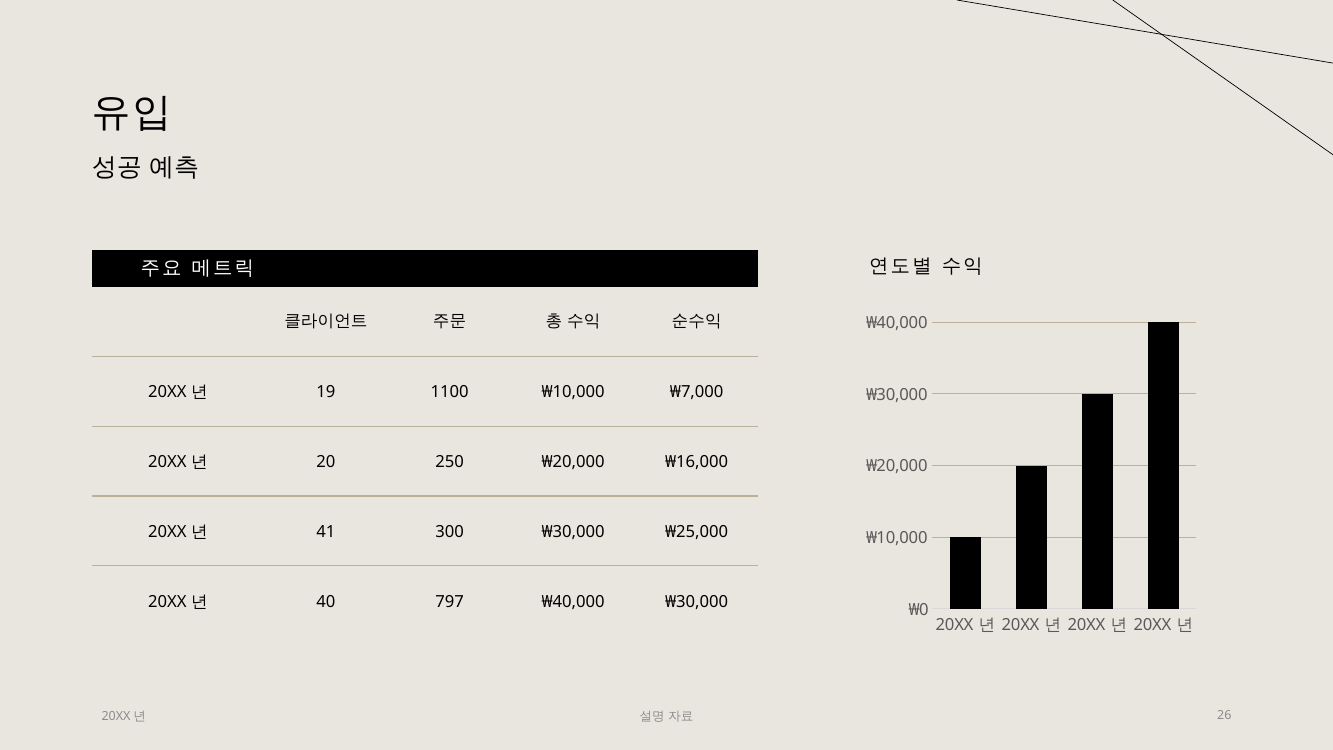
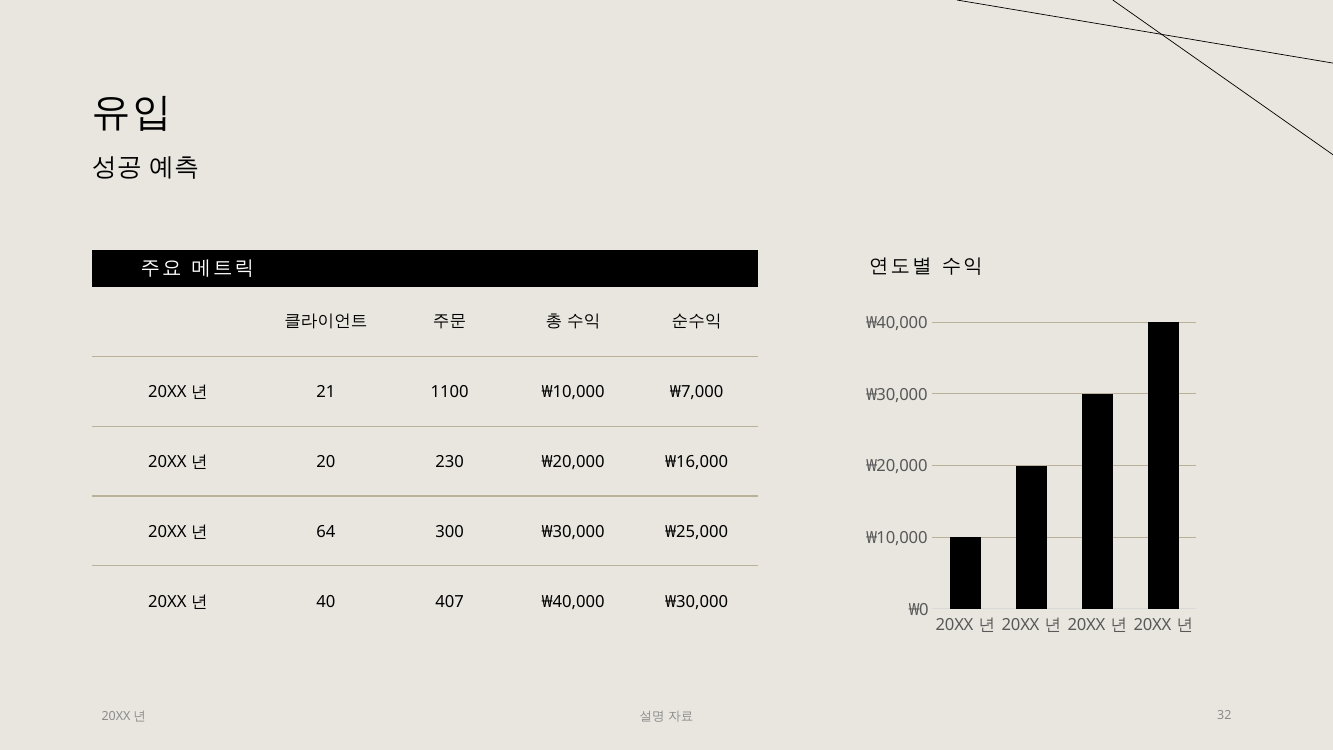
19: 19 -> 21
250: 250 -> 230
41: 41 -> 64
797: 797 -> 407
26: 26 -> 32
